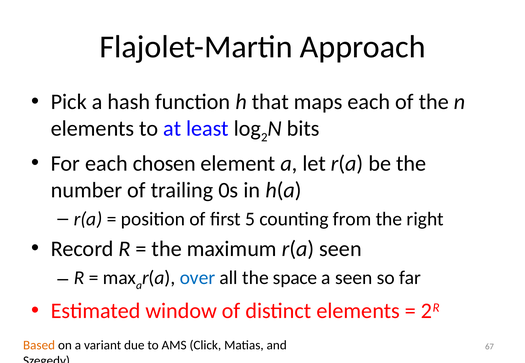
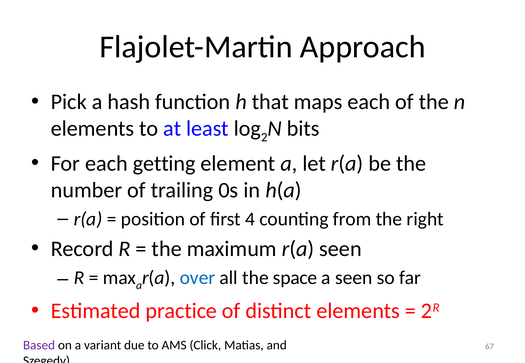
chosen: chosen -> getting
5: 5 -> 4
window: window -> practice
Based colour: orange -> purple
